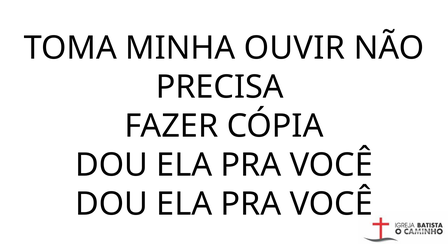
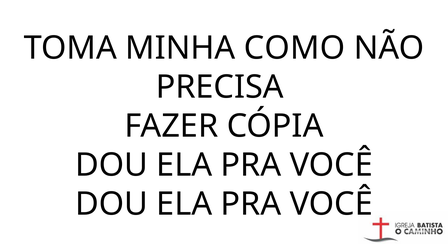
OUVIR: OUVIR -> COMO
